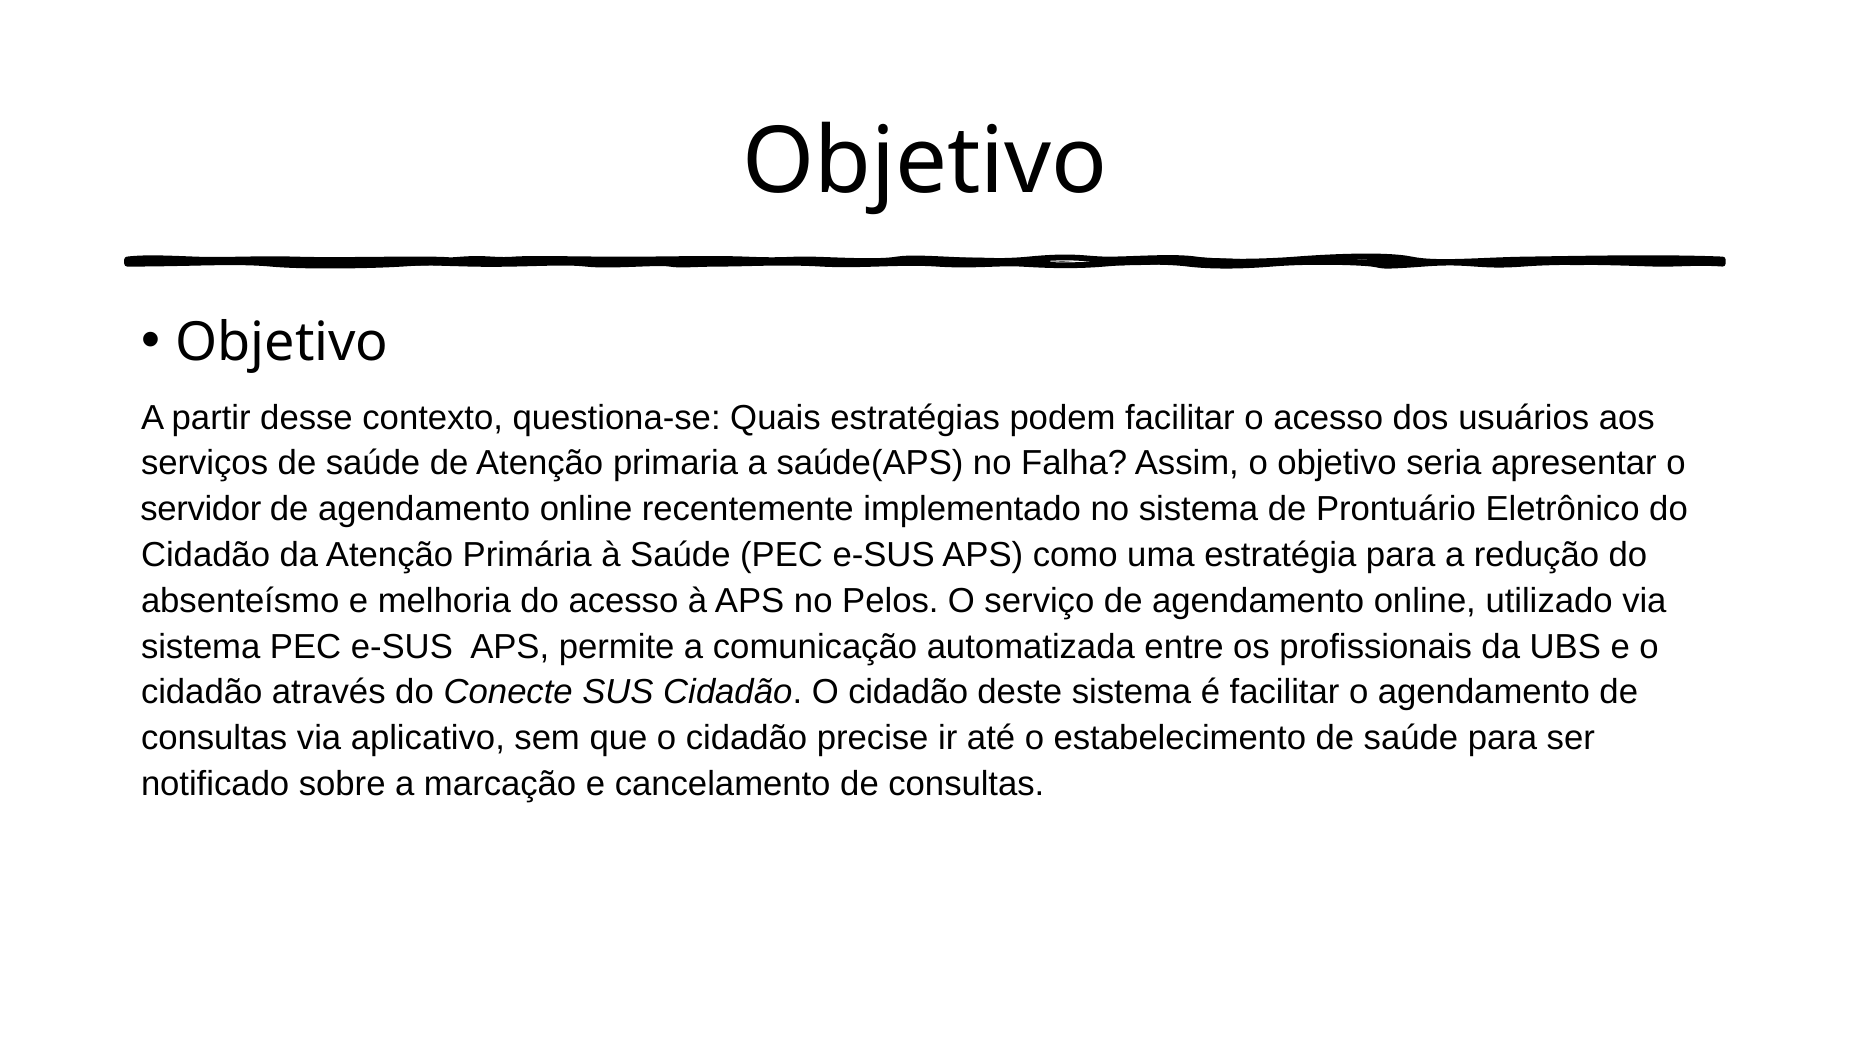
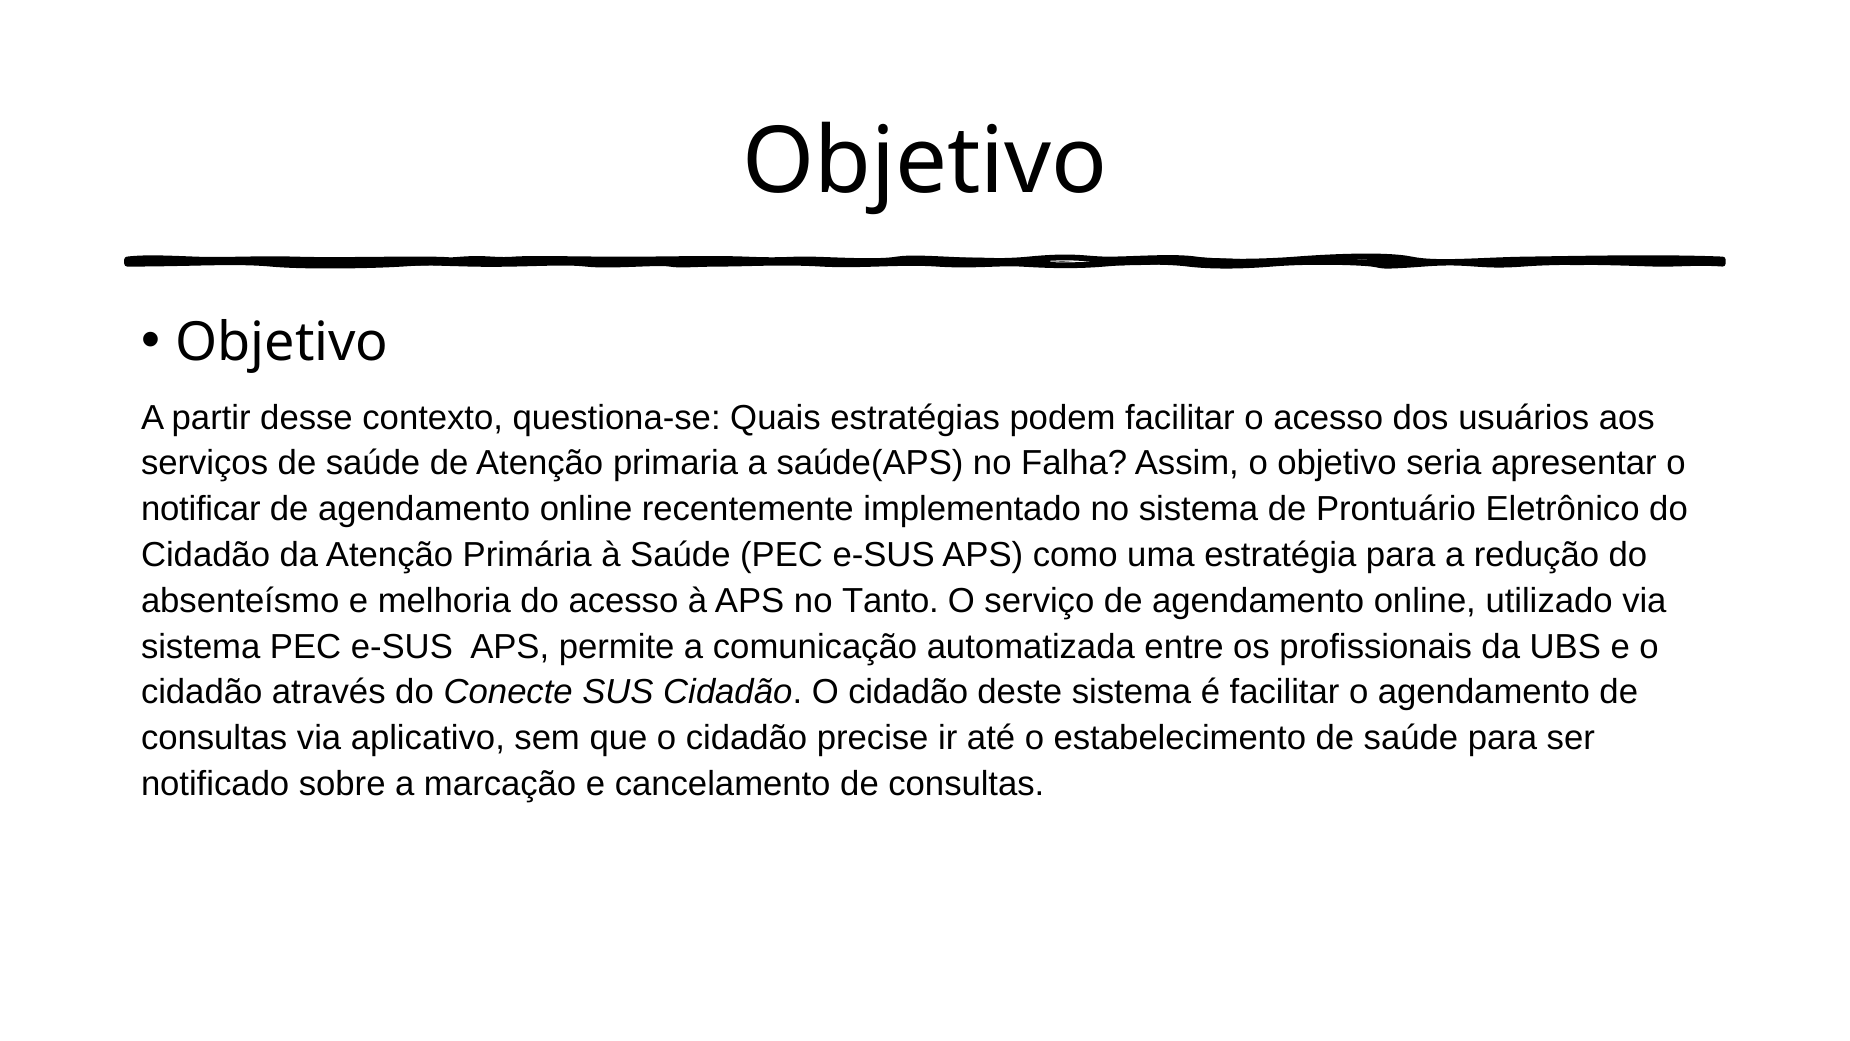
servidor: servidor -> notificar
Pelos: Pelos -> Tanto
